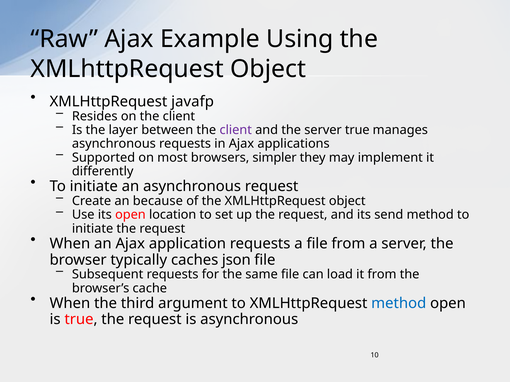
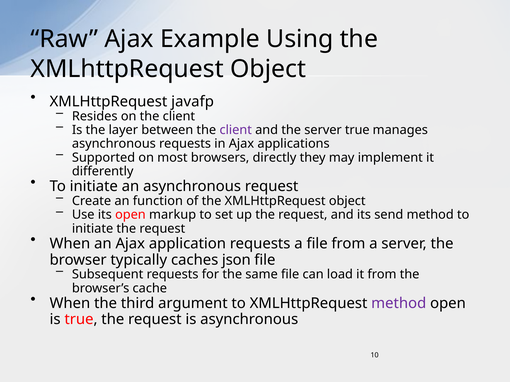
simpler: simpler -> directly
because: because -> function
location: location -> markup
method at (399, 304) colour: blue -> purple
